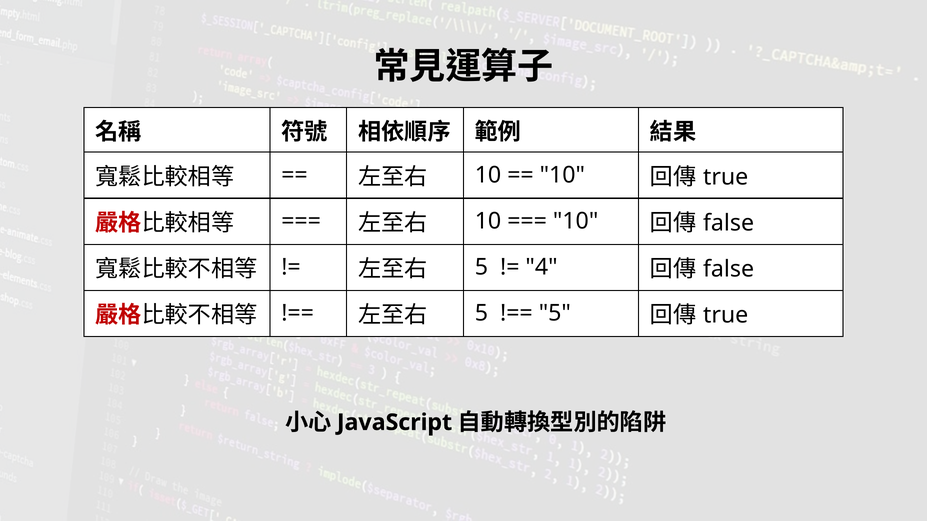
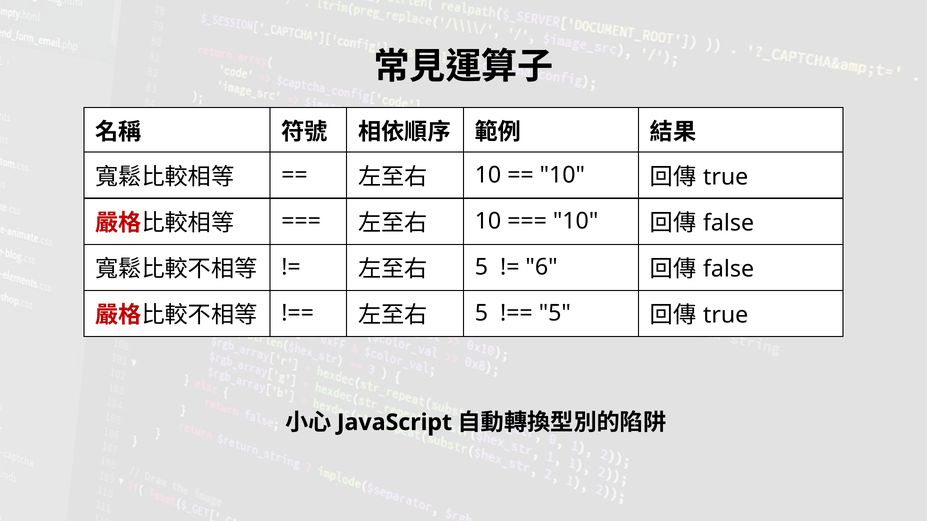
4: 4 -> 6
